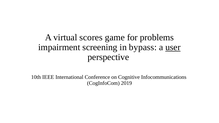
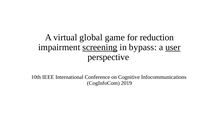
scores: scores -> global
problems: problems -> reduction
screening underline: none -> present
